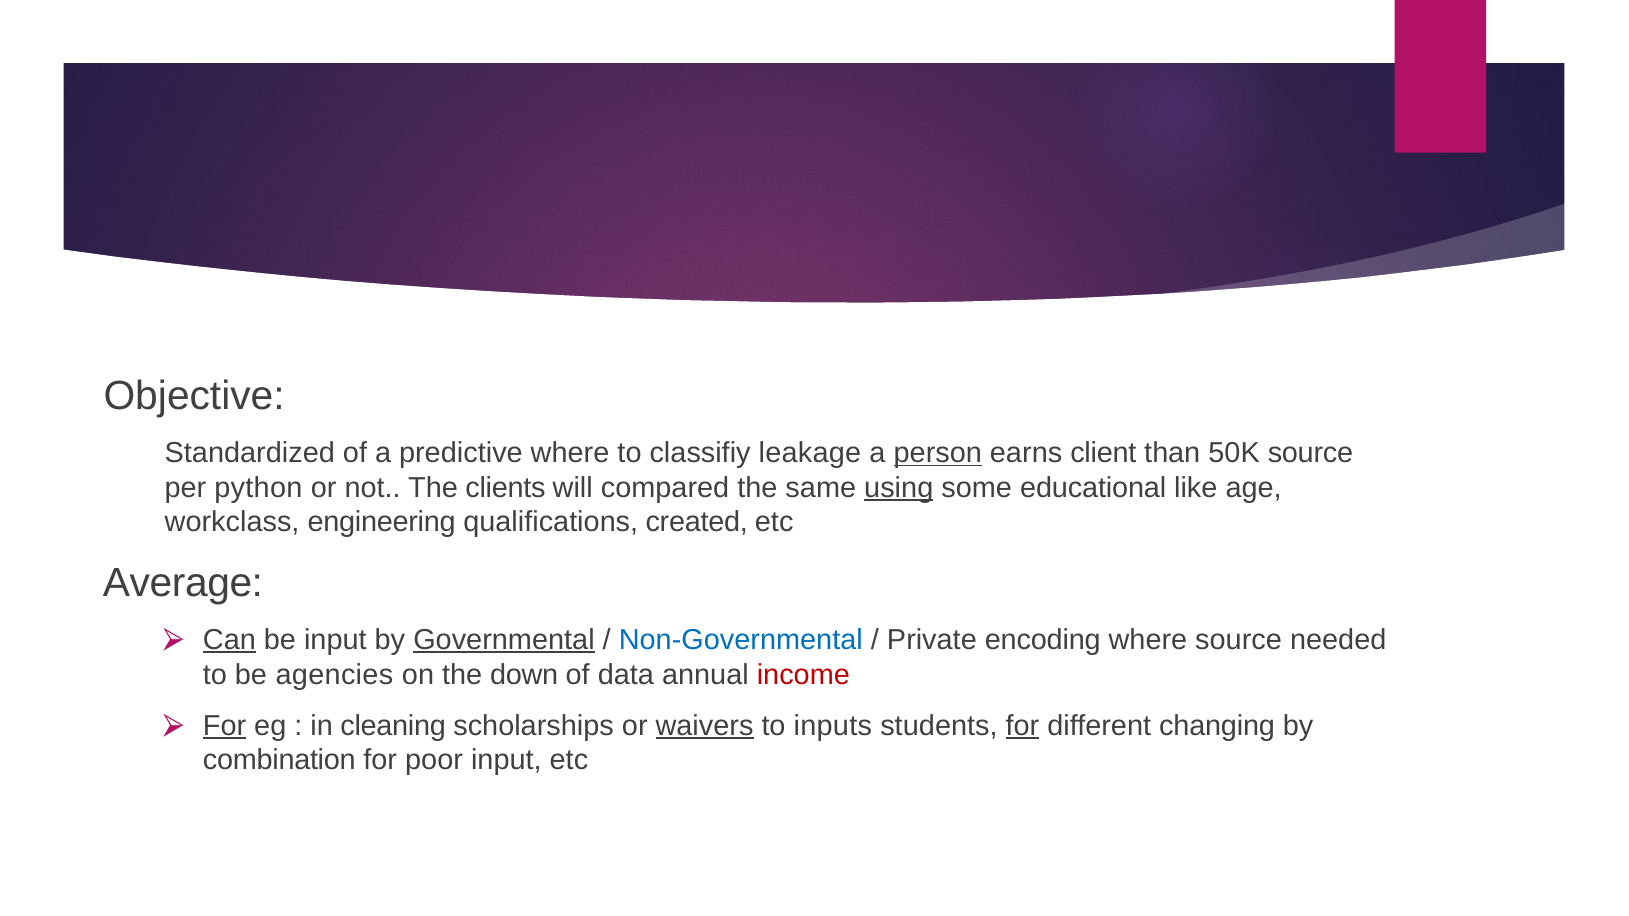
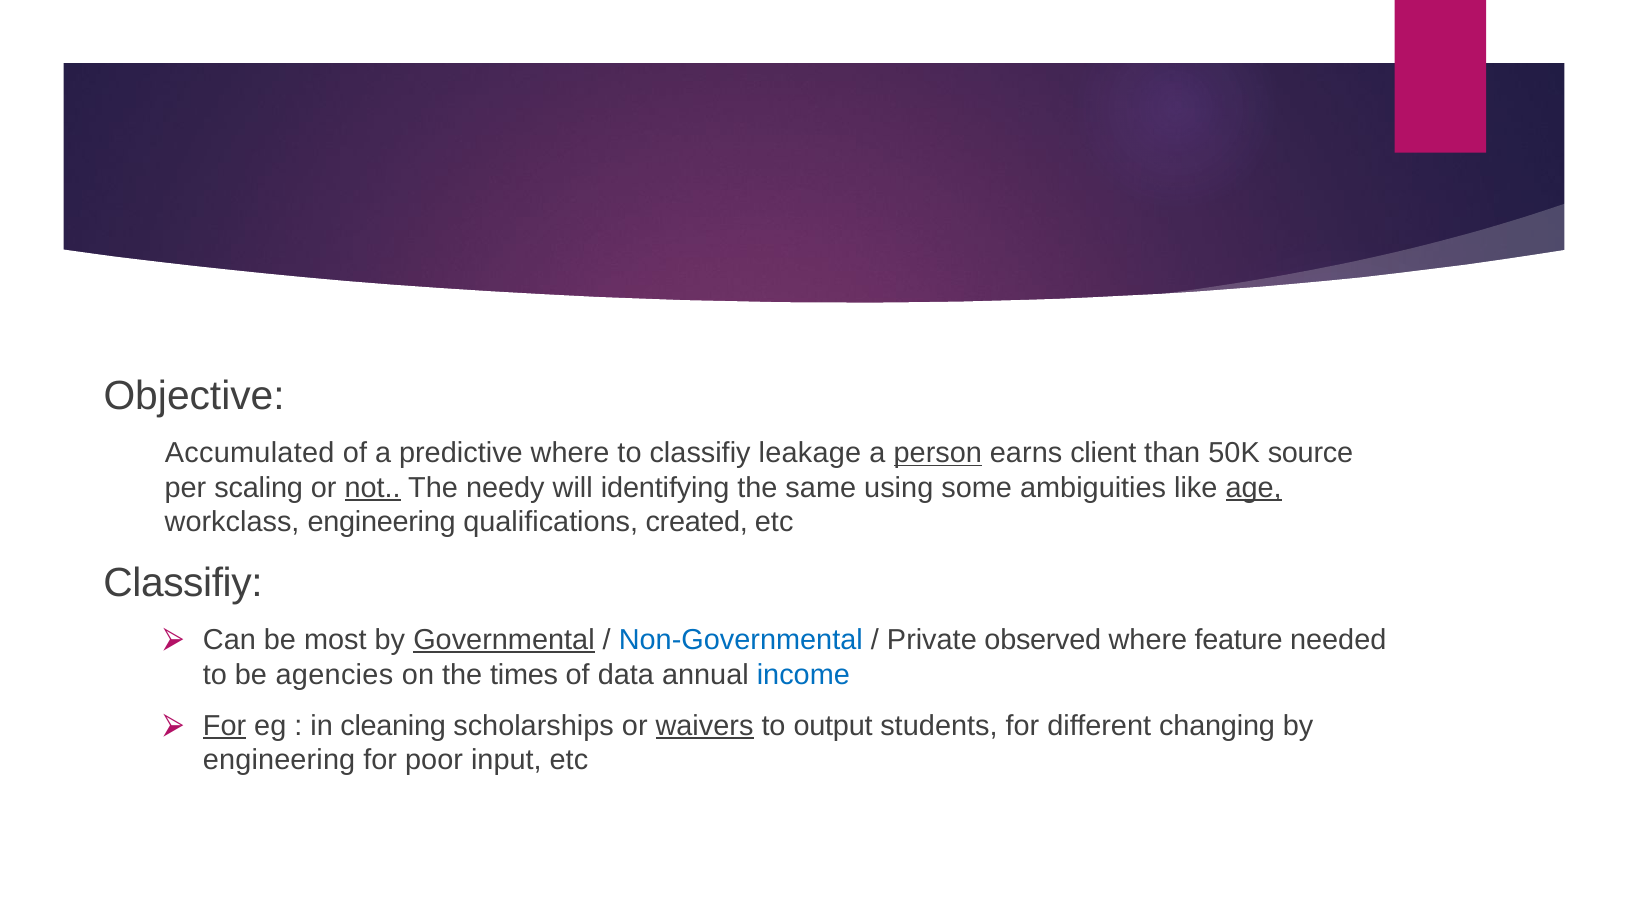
Standardized: Standardized -> Accumulated
python: python -> scaling
not underline: none -> present
clients: clients -> needy
compared: compared -> identifying
using underline: present -> none
educational: educational -> ambiguities
age underline: none -> present
Average at (183, 583): Average -> Classifiy
Can underline: present -> none
be input: input -> most
encoding: encoding -> observed
where source: source -> feature
down: down -> times
income colour: red -> blue
inputs: inputs -> output
for at (1022, 726) underline: present -> none
combination at (279, 760): combination -> engineering
